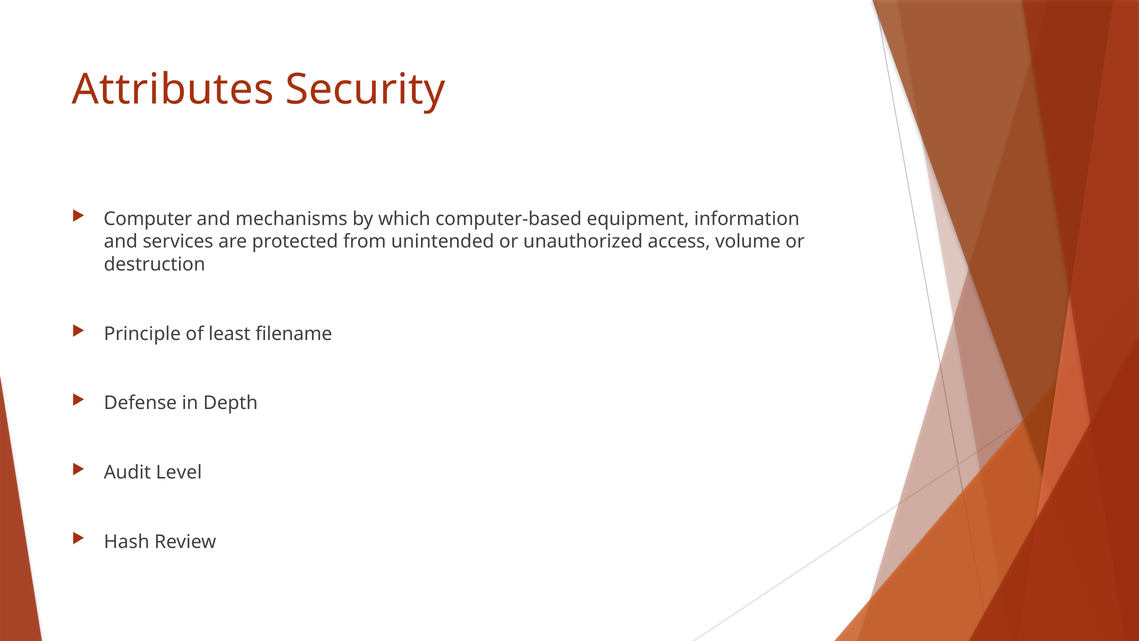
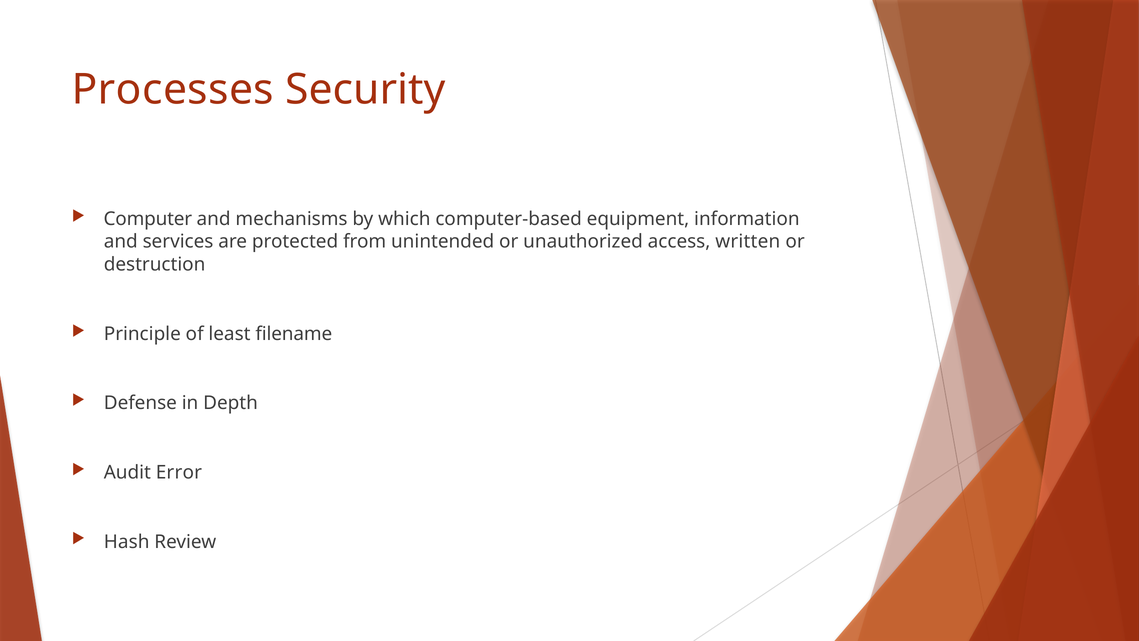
Attributes: Attributes -> Processes
volume: volume -> written
Level: Level -> Error
